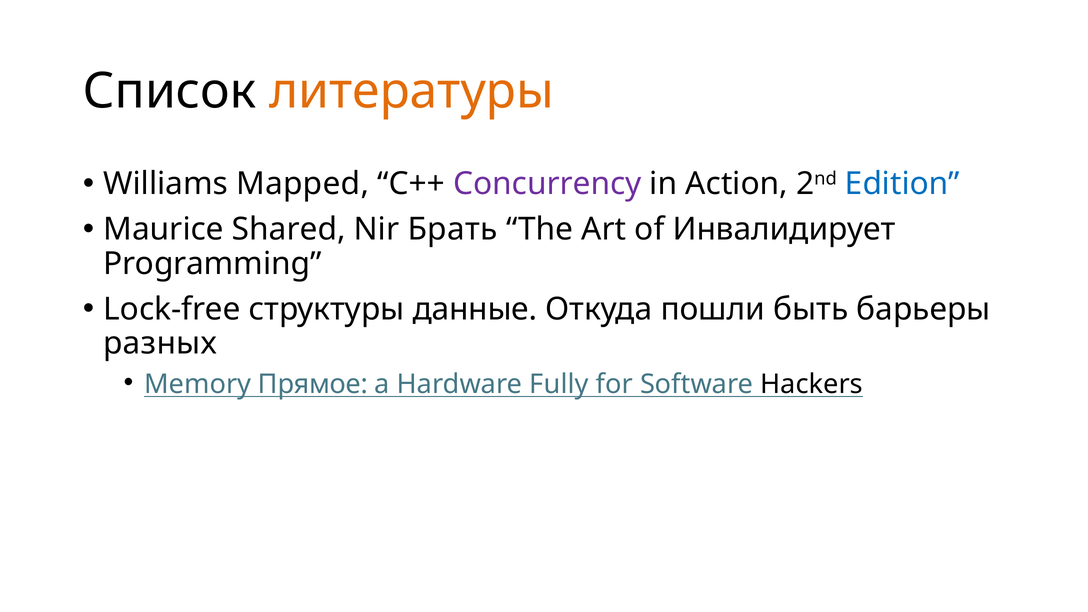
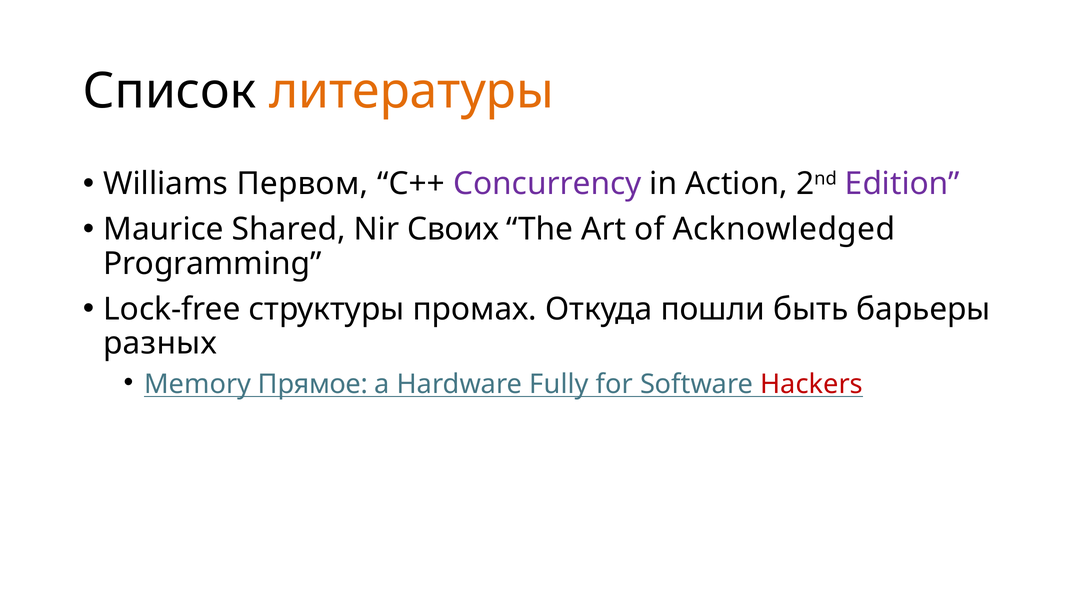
Mapped: Mapped -> Первом
Edition colour: blue -> purple
Брать: Брать -> Своих
Инвалидирует: Инвалидирует -> Acknowledged
данные: данные -> промах
Hackers colour: black -> red
